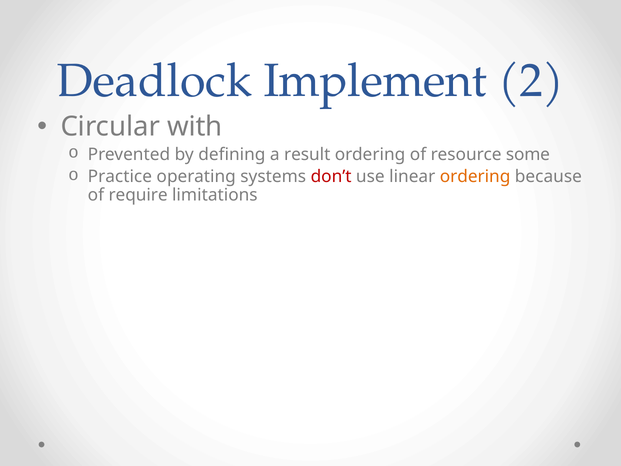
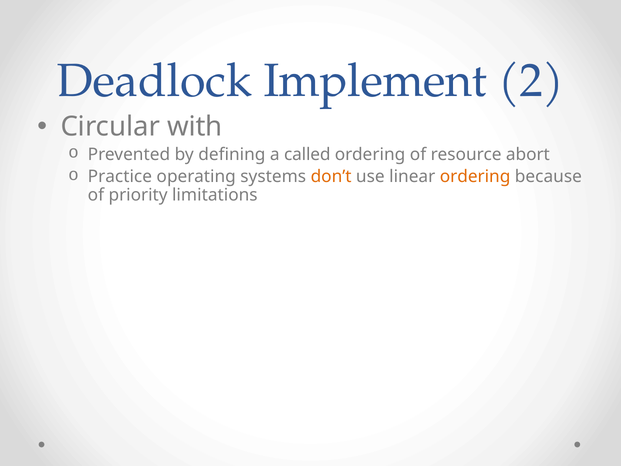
result: result -> called
some: some -> abort
don’t colour: red -> orange
require: require -> priority
